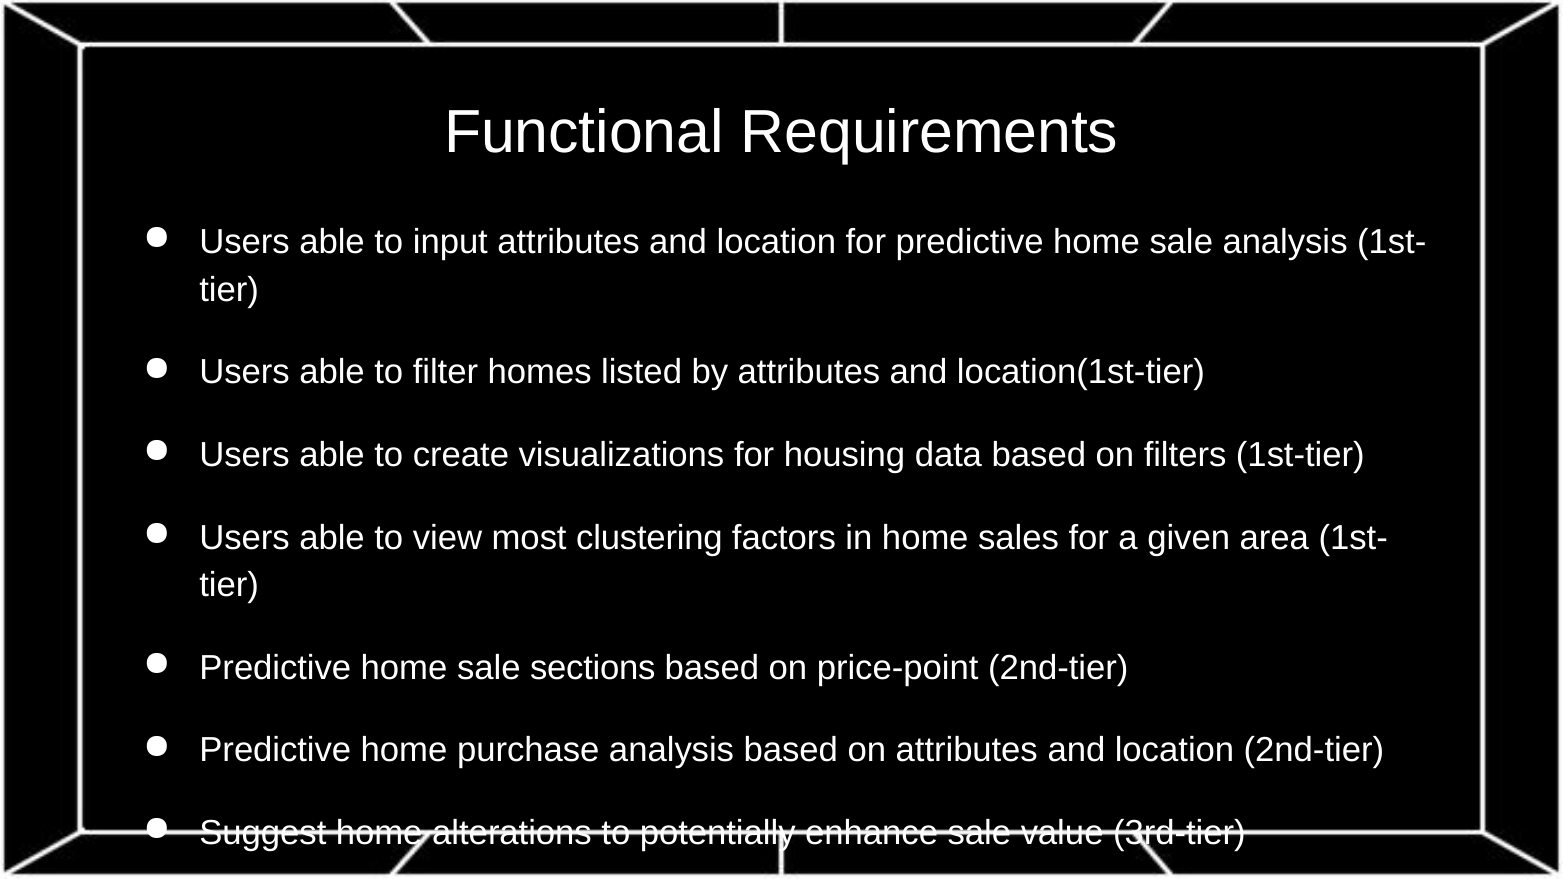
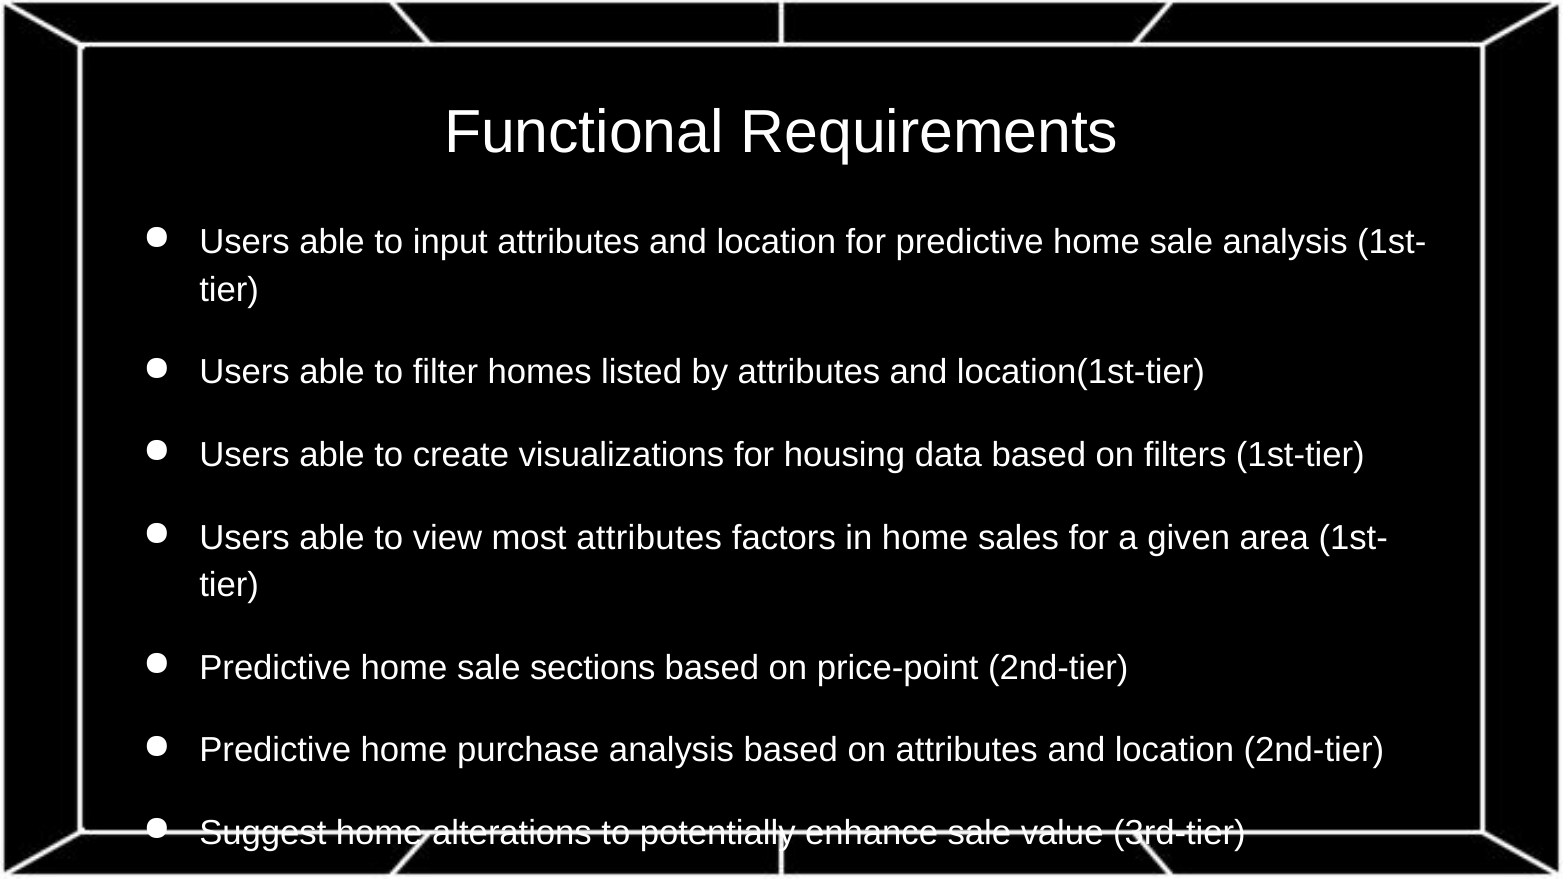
most clustering: clustering -> attributes
